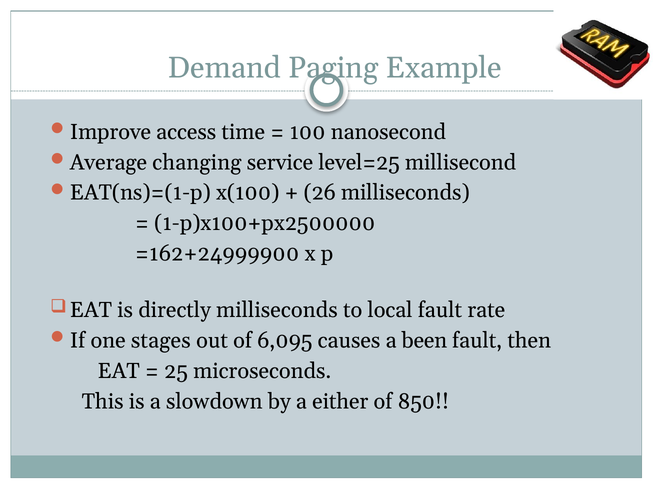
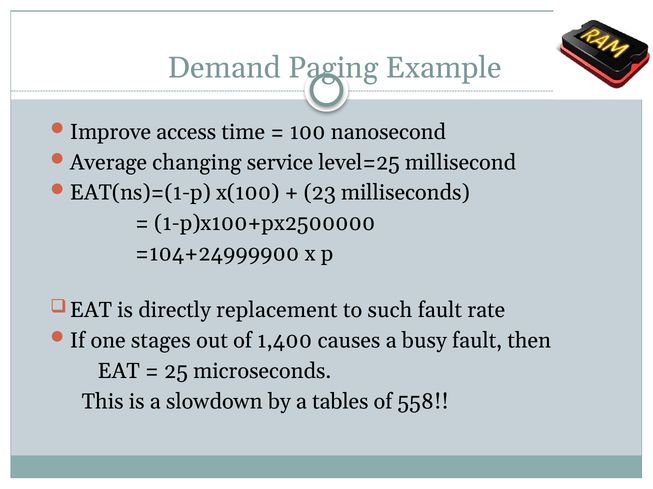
26: 26 -> 23
=162+24999900: =162+24999900 -> =104+24999900
directly milliseconds: milliseconds -> replacement
local: local -> such
6,095: 6,095 -> 1,400
been: been -> busy
either: either -> tables
850: 850 -> 558
